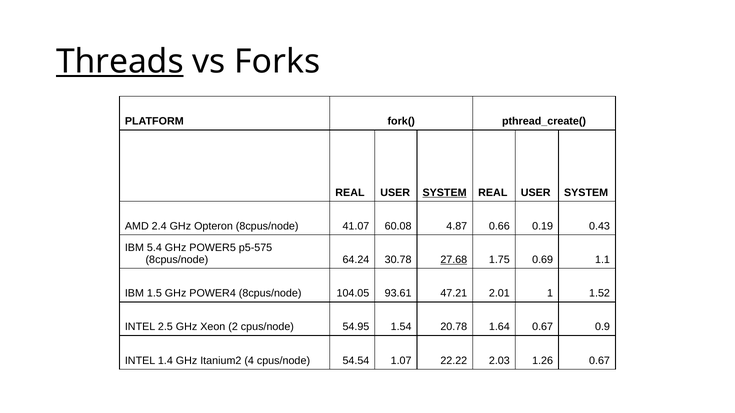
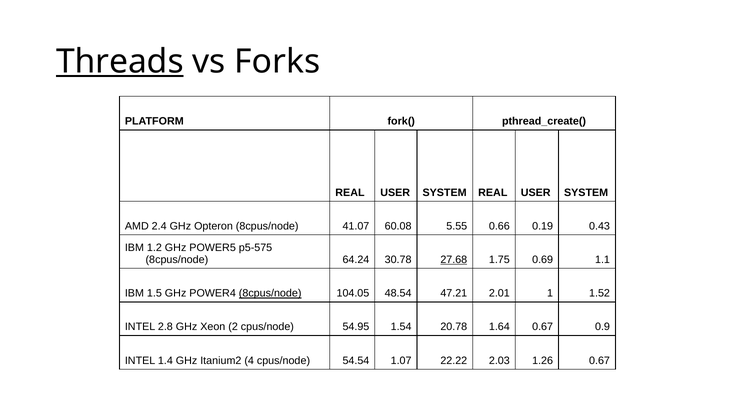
SYSTEM at (445, 193) underline: present -> none
4.87: 4.87 -> 5.55
5.4: 5.4 -> 1.2
8cpus/node at (270, 294) underline: none -> present
93.61: 93.61 -> 48.54
2.5: 2.5 -> 2.8
